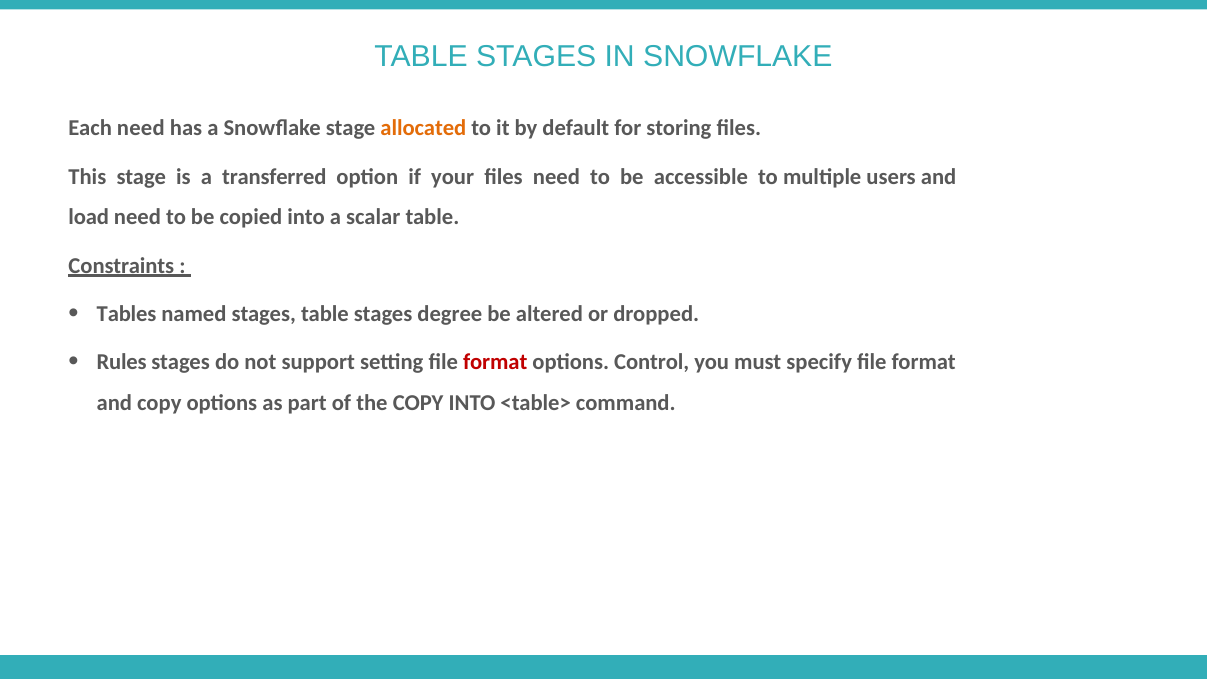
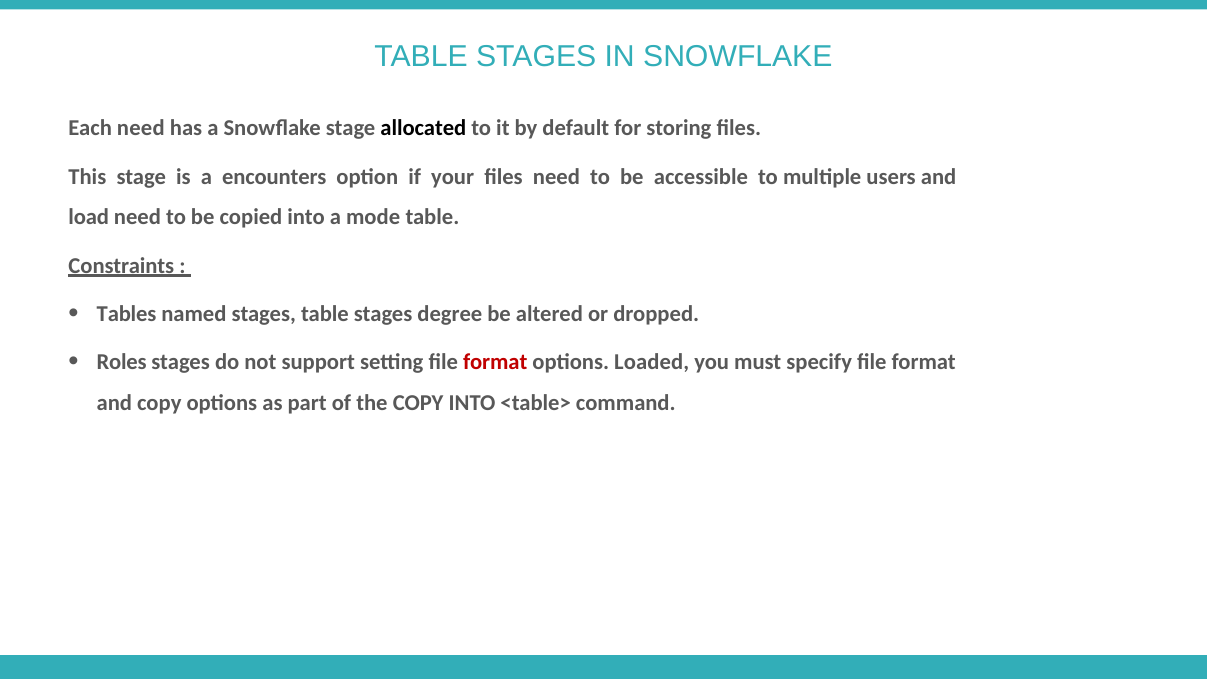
allocated colour: orange -> black
transferred: transferred -> encounters
scalar: scalar -> mode
Rules: Rules -> Roles
Control: Control -> Loaded
